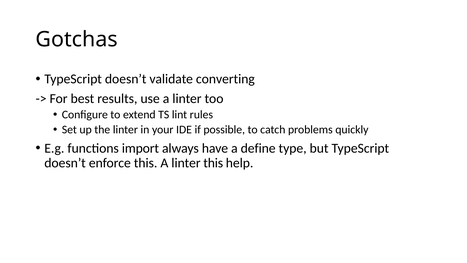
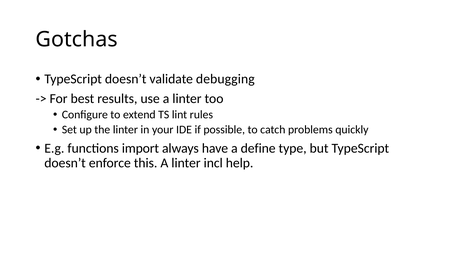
converting: converting -> debugging
linter this: this -> incl
